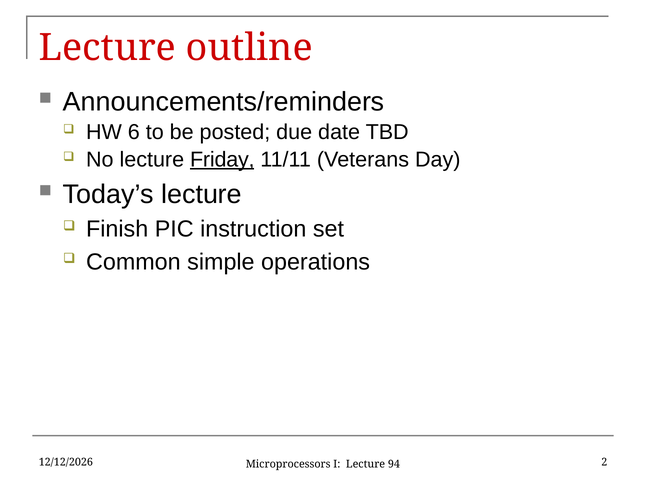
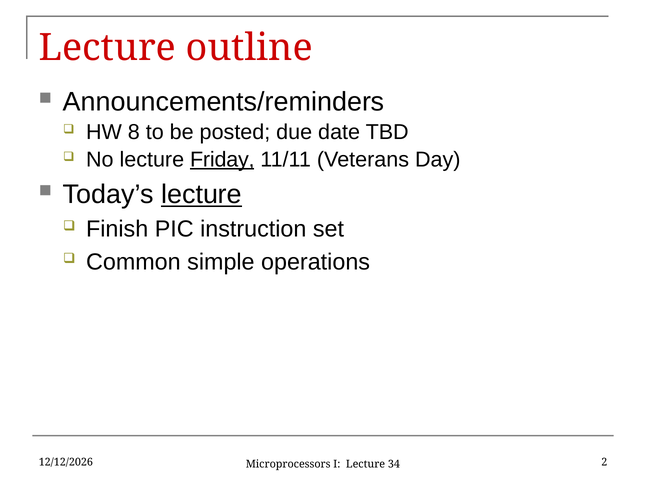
6: 6 -> 8
lecture at (202, 195) underline: none -> present
94: 94 -> 34
